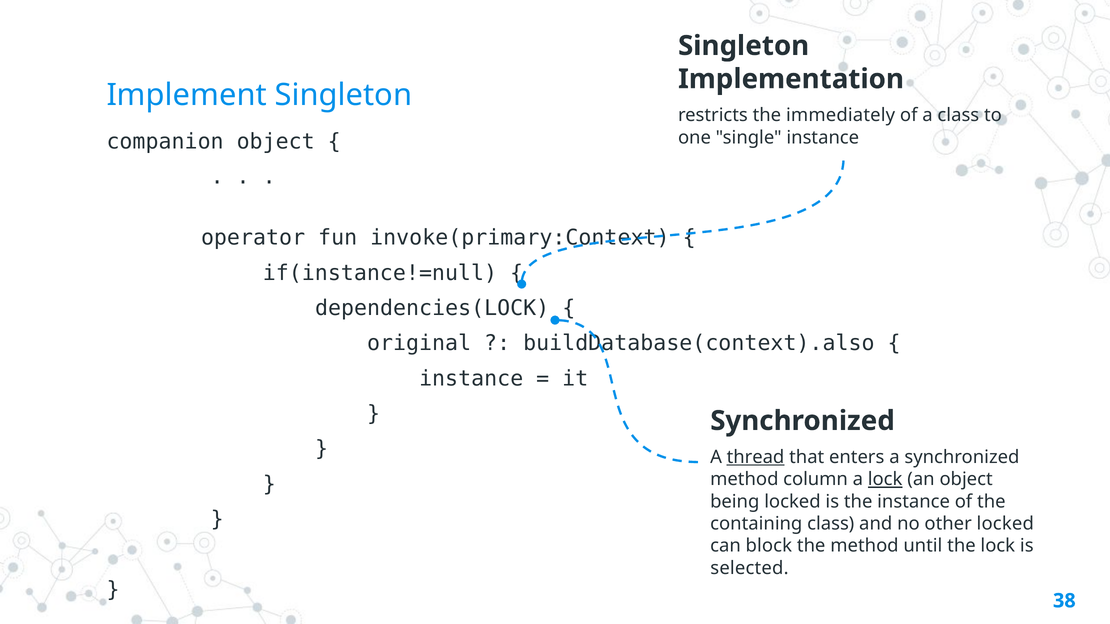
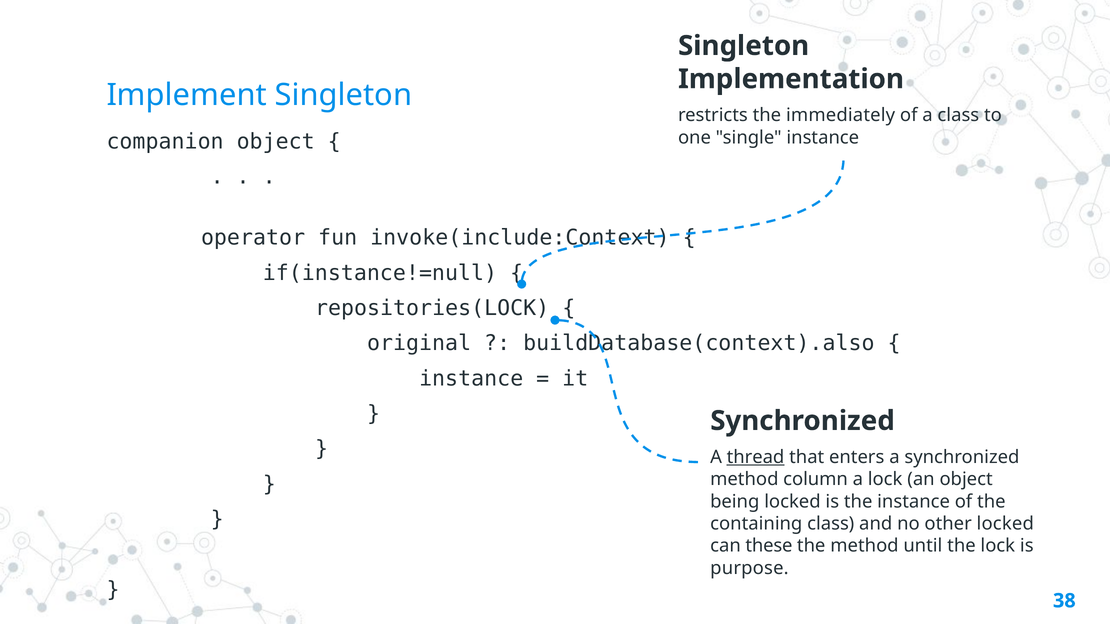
invoke(primary:Context: invoke(primary:Context -> invoke(include:Context
dependencies(LOCK: dependencies(LOCK -> repositories(LOCK
lock at (885, 480) underline: present -> none
block: block -> these
selected: selected -> purpose
